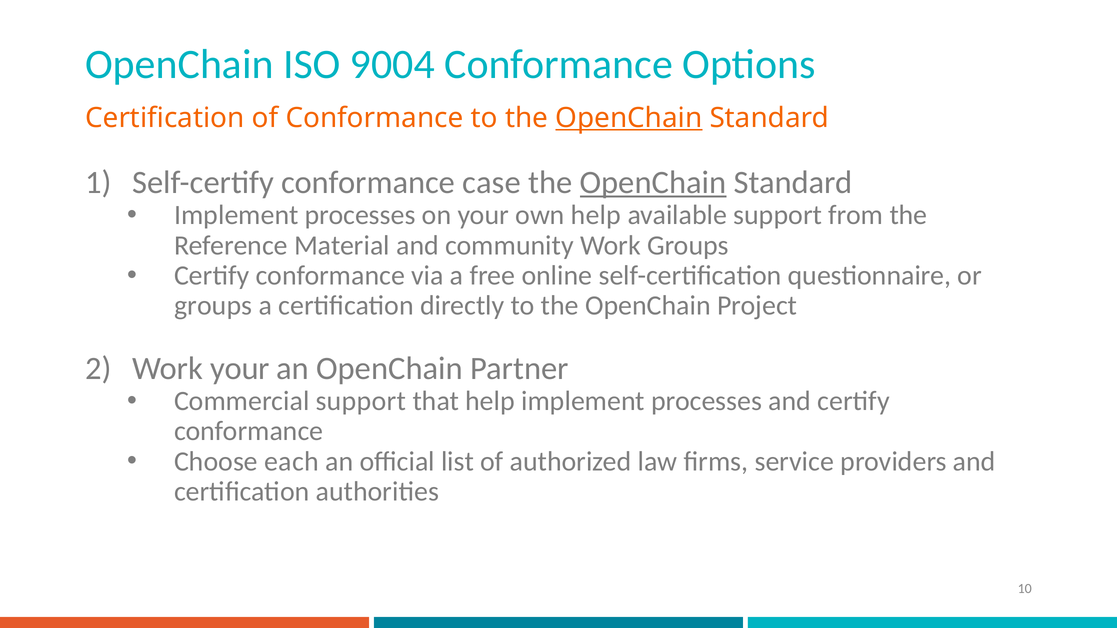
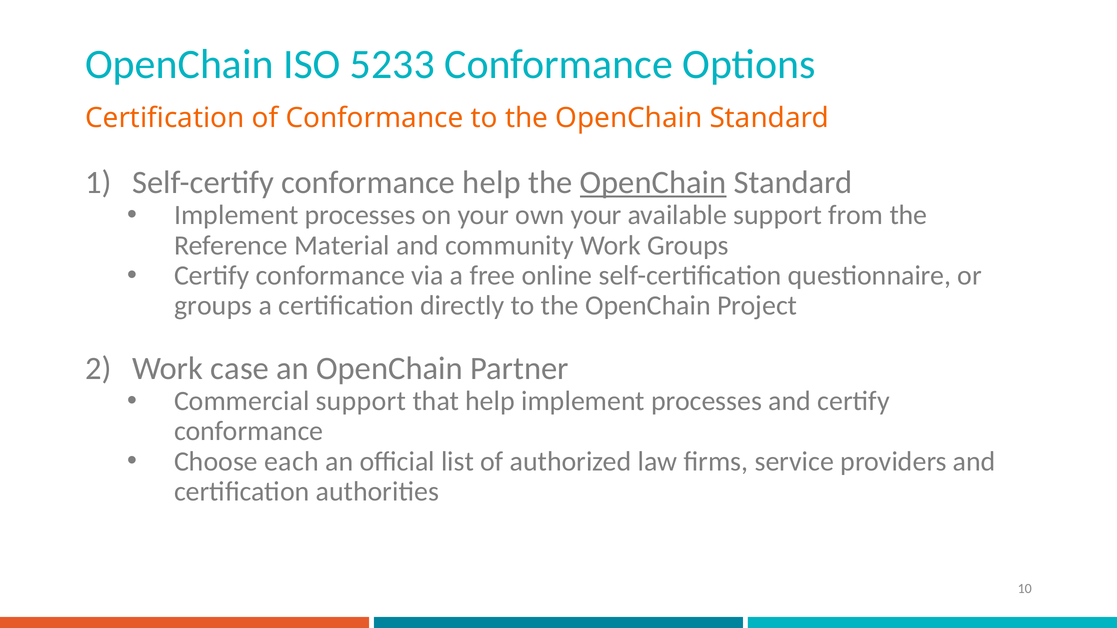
9004: 9004 -> 5233
OpenChain at (629, 118) underline: present -> none
conformance case: case -> help
own help: help -> your
Work your: your -> case
